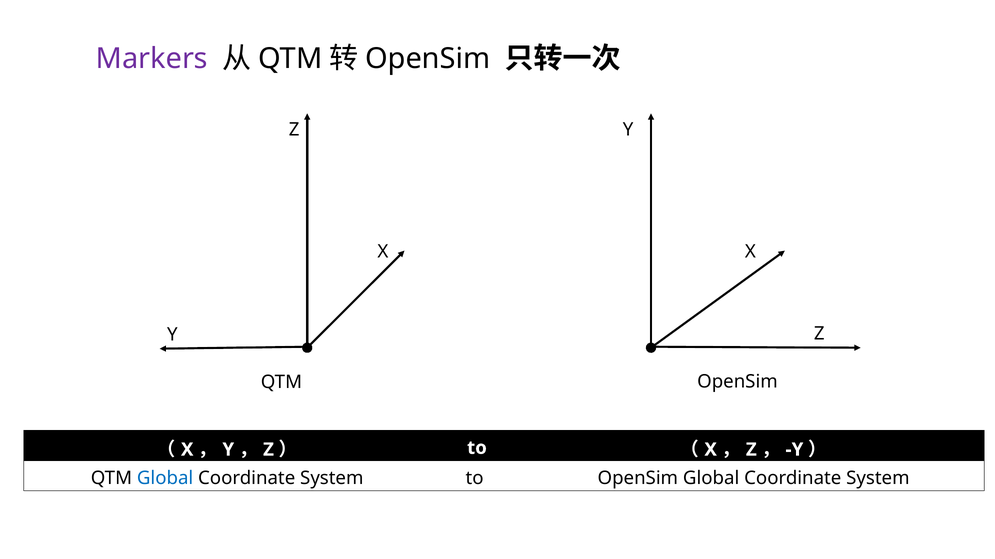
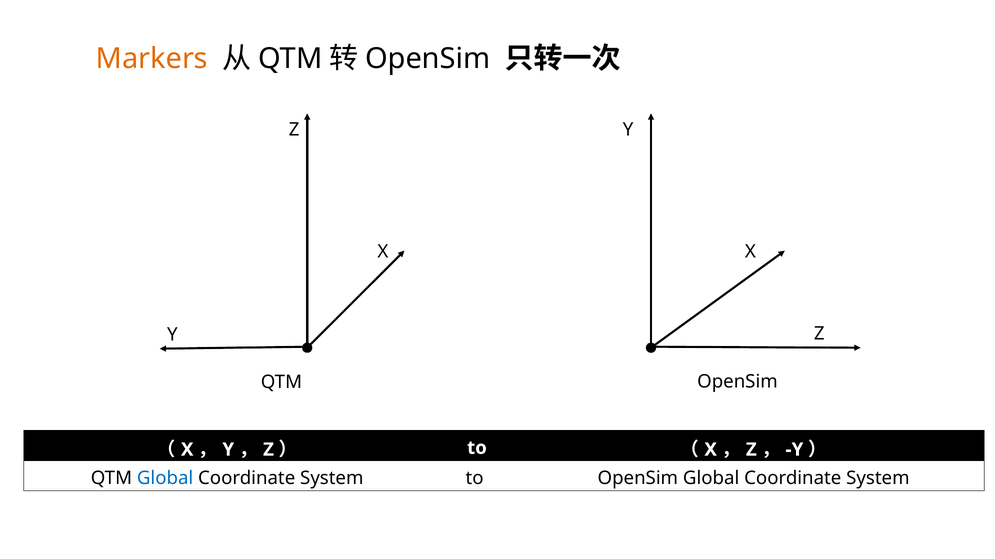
Markers colour: purple -> orange
